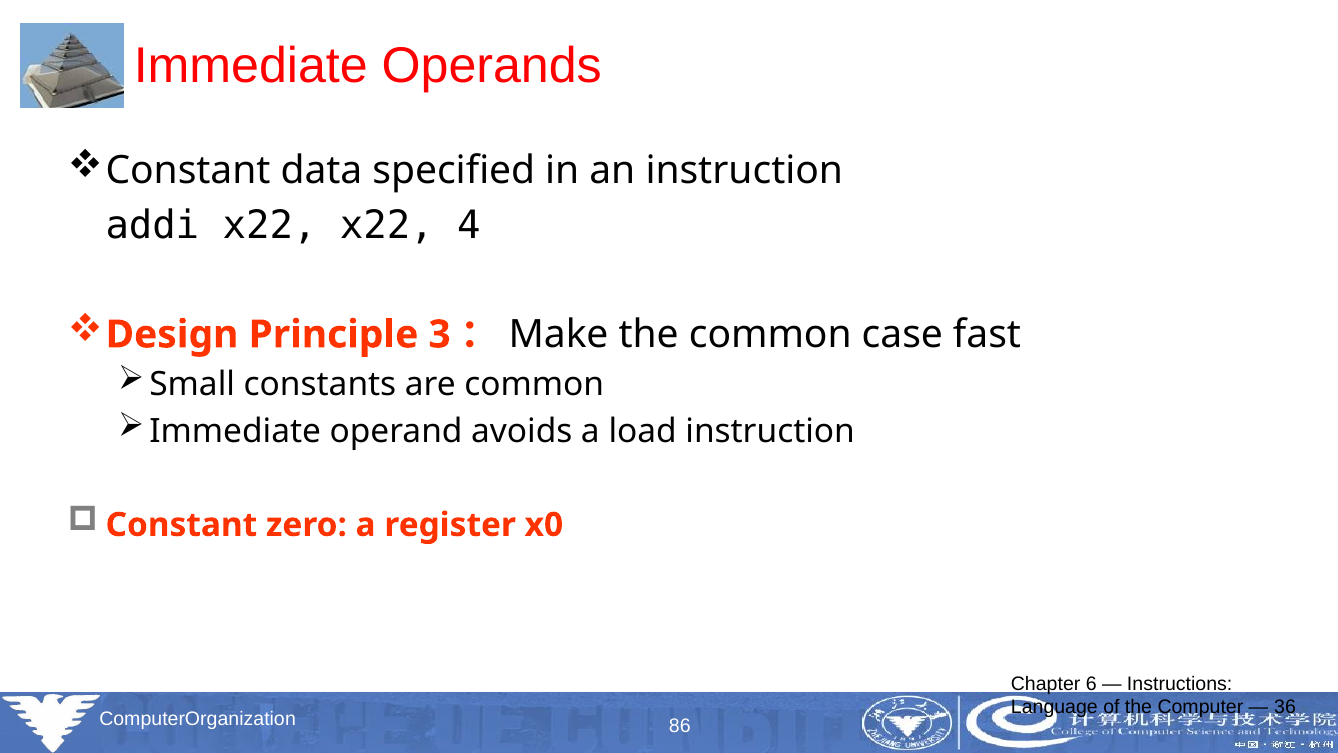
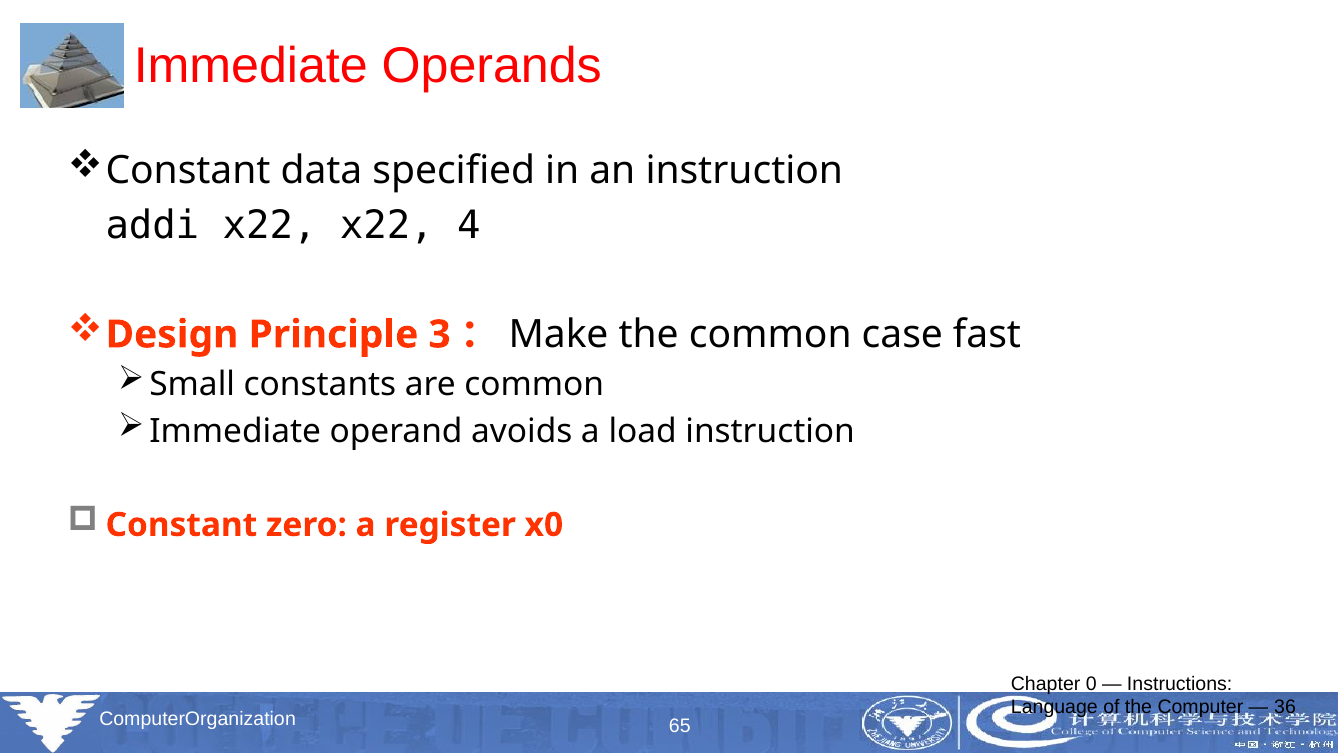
6: 6 -> 0
86: 86 -> 65
